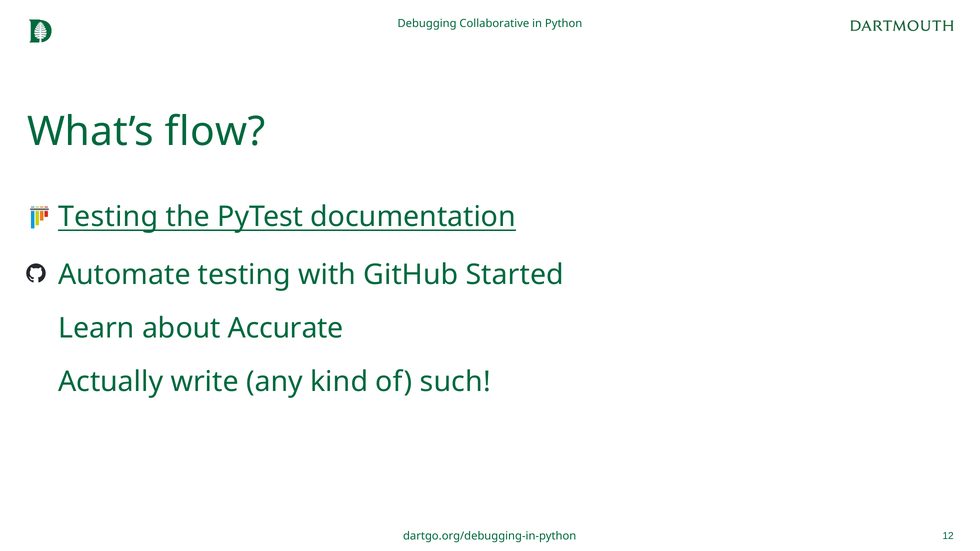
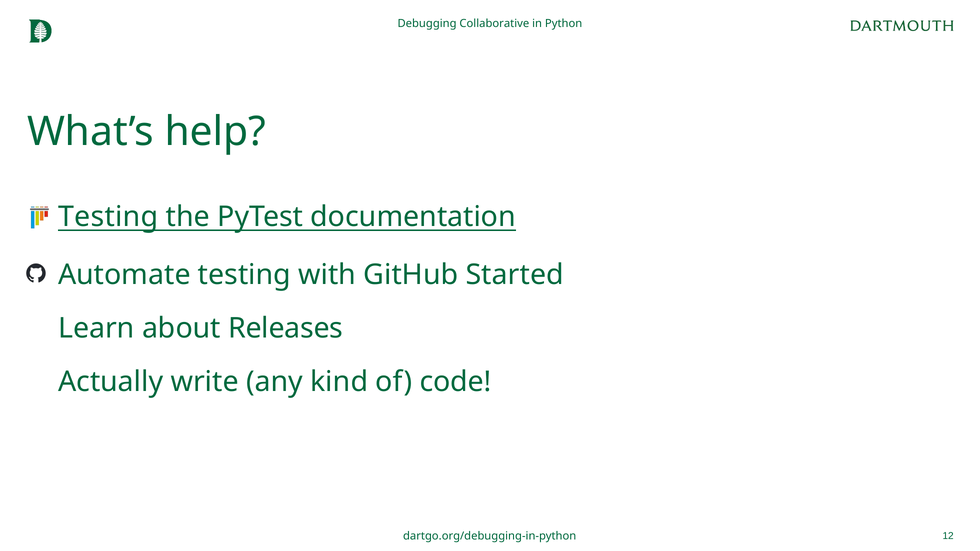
flow: flow -> help
Accurate: Accurate -> Releases
such: such -> code
